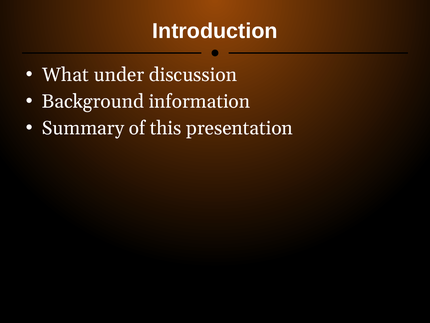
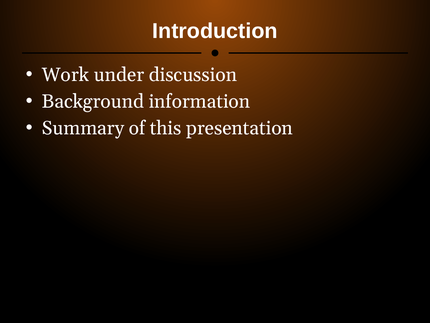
What: What -> Work
